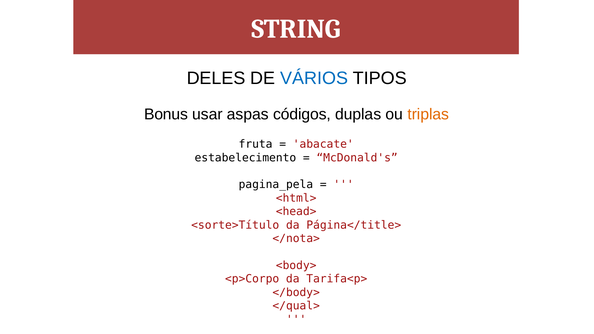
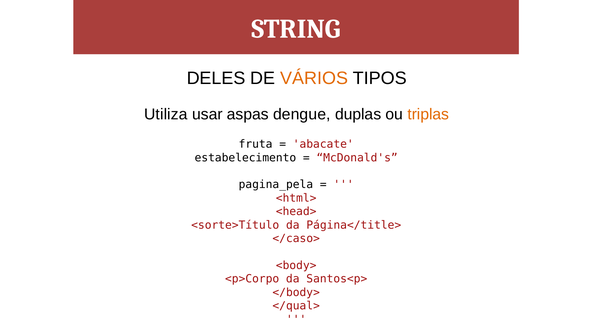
VÁRIOS colour: blue -> orange
Bonus: Bonus -> Utiliza
códigos: códigos -> dengue
</nota>: </nota> -> </caso>
Tarifa<p>: Tarifa<p> -> Santos<p>
